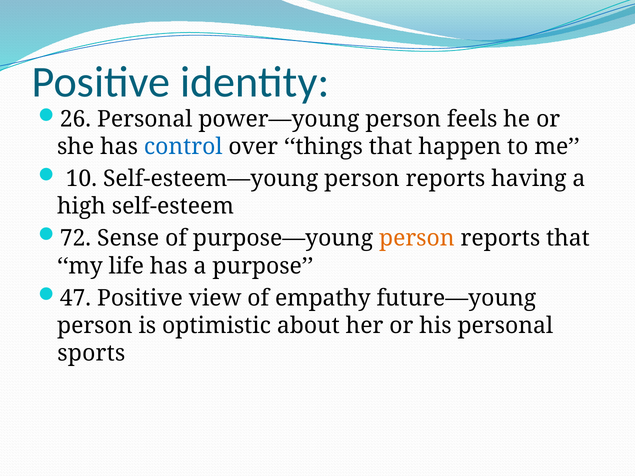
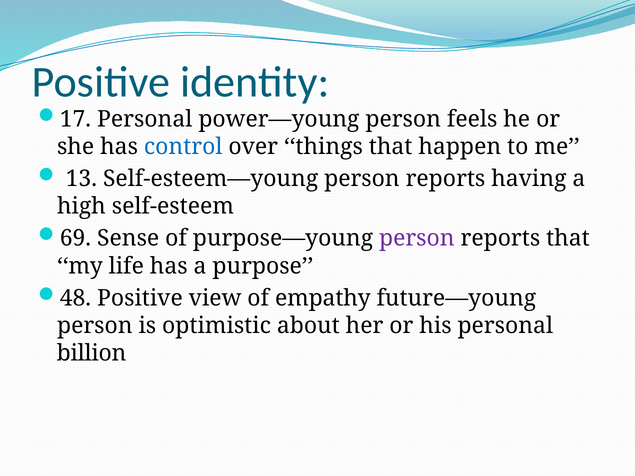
26: 26 -> 17
10: 10 -> 13
72: 72 -> 69
person at (417, 239) colour: orange -> purple
47: 47 -> 48
sports: sports -> billion
